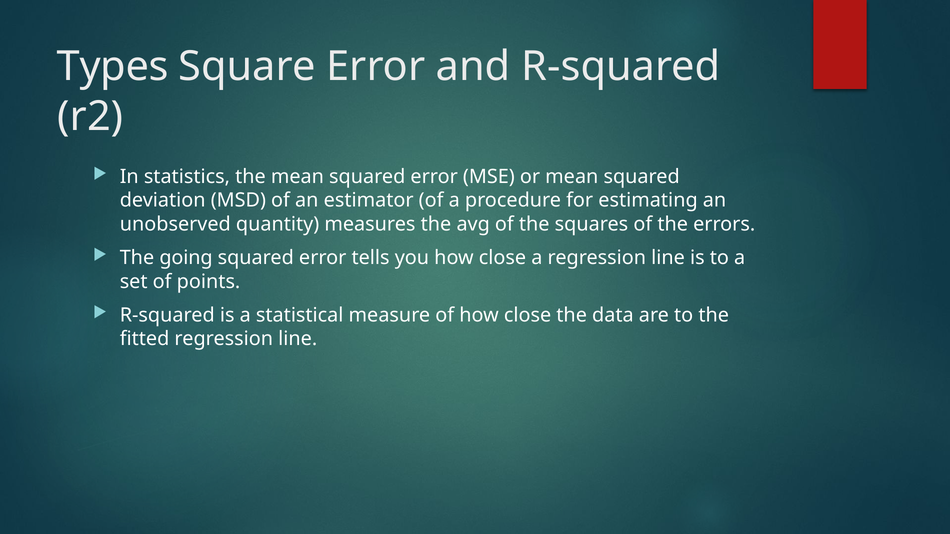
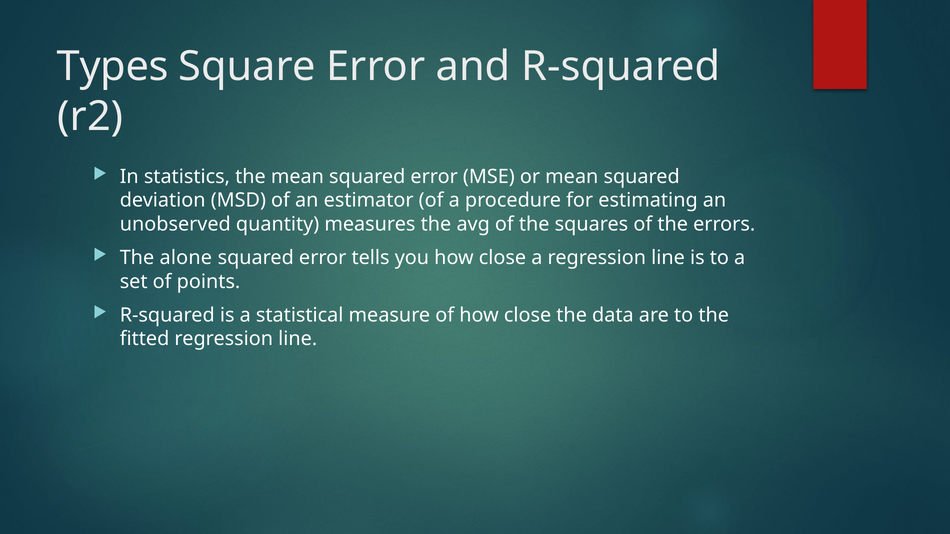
going: going -> alone
